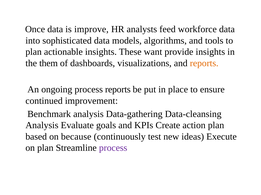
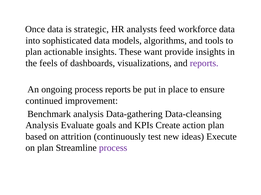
improve: improve -> strategic
them: them -> feels
reports at (204, 63) colour: orange -> purple
because: because -> attrition
